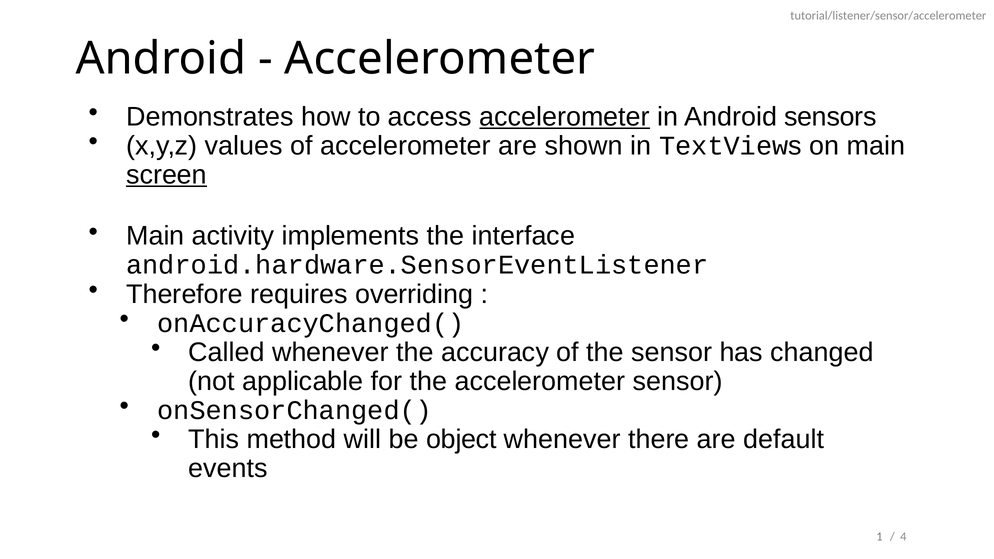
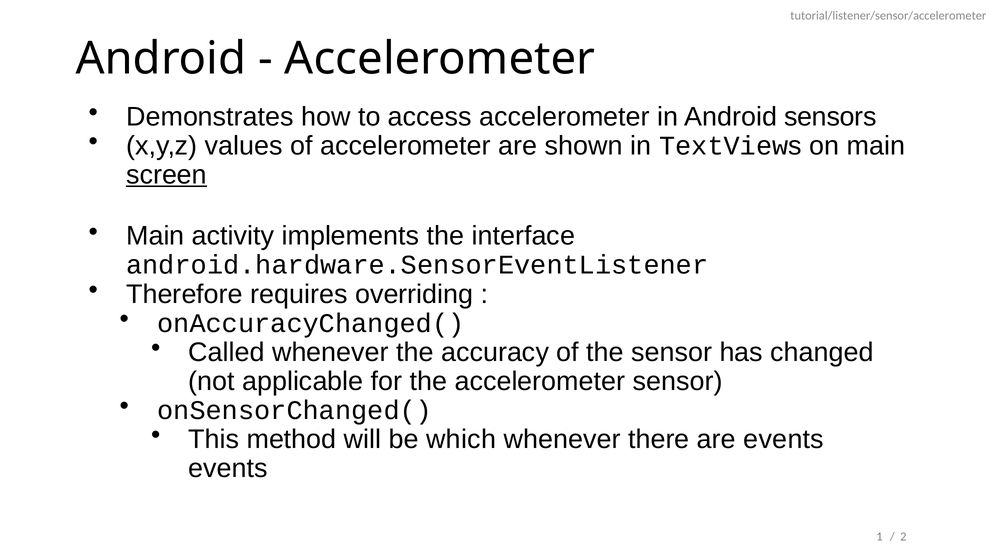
accelerometer at (565, 117) underline: present -> none
object: object -> which
are default: default -> events
4: 4 -> 2
